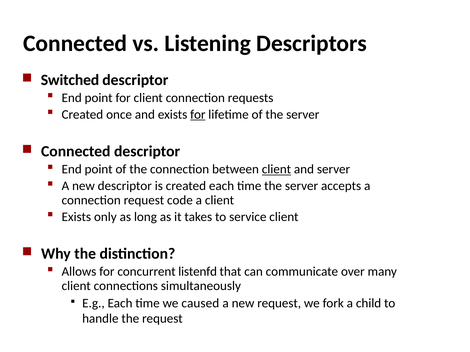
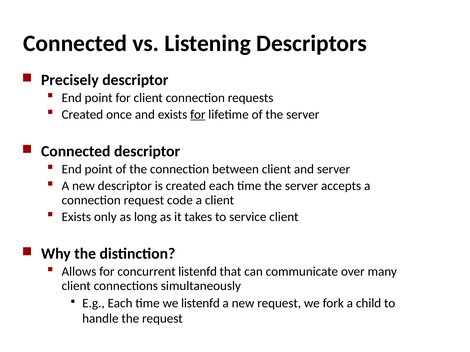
Switched: Switched -> Precisely
client at (276, 170) underline: present -> none
we caused: caused -> listenfd
